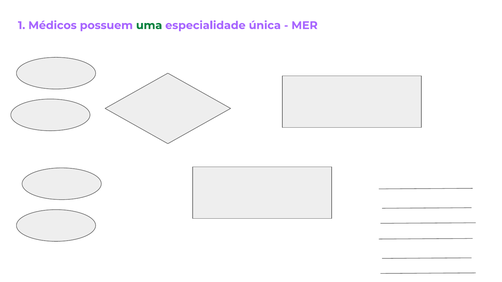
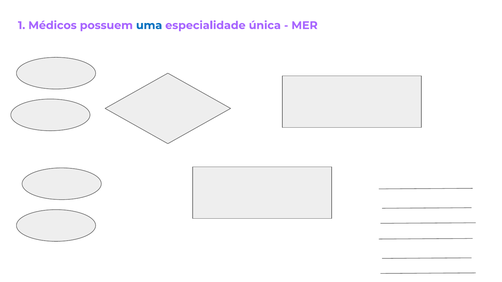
uma colour: green -> blue
